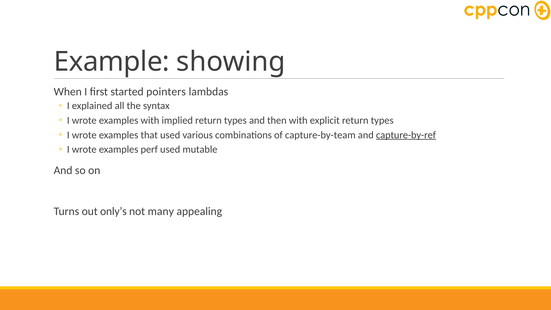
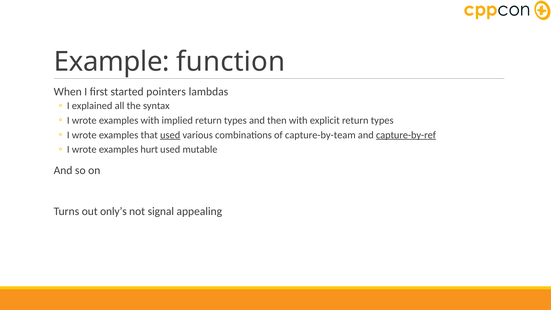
showing: showing -> function
used at (170, 135) underline: none -> present
perf: perf -> hurt
many: many -> signal
